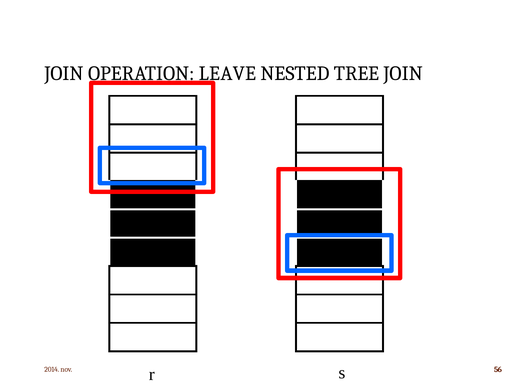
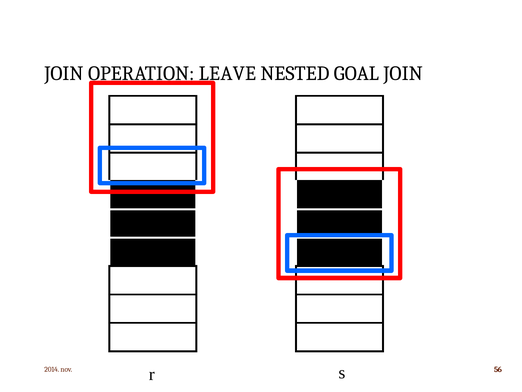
TREE: TREE -> GOAL
